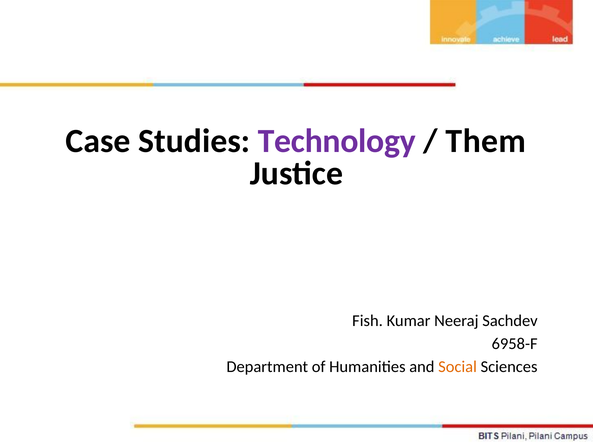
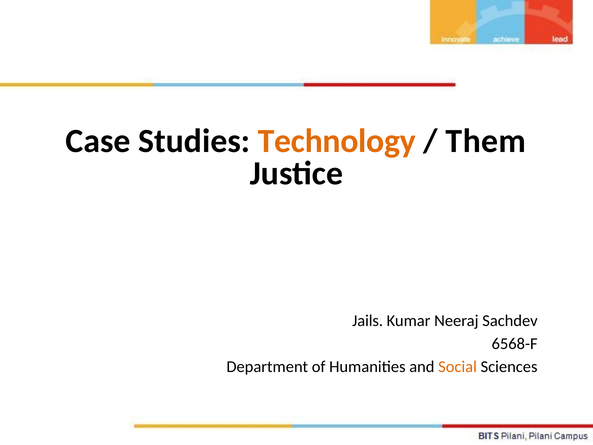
Technology colour: purple -> orange
Fish: Fish -> Jails
6958-F: 6958-F -> 6568-F
